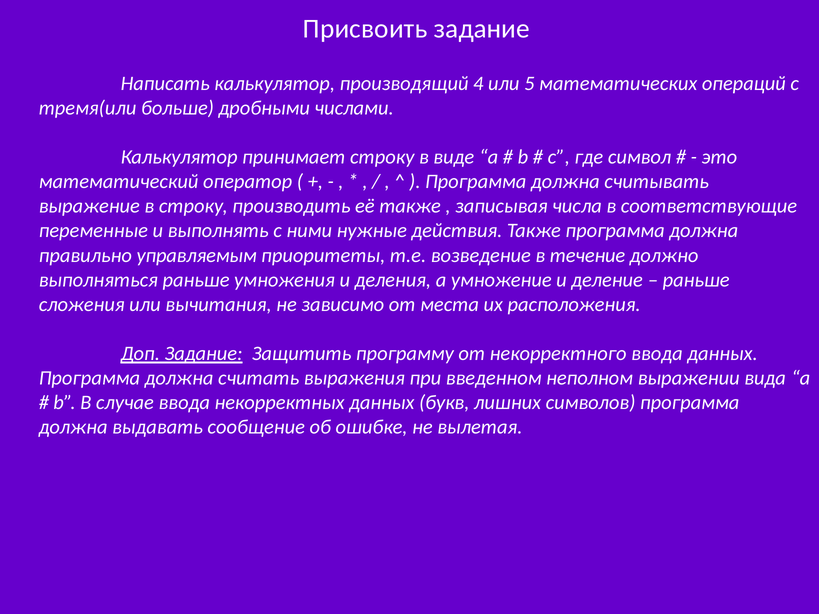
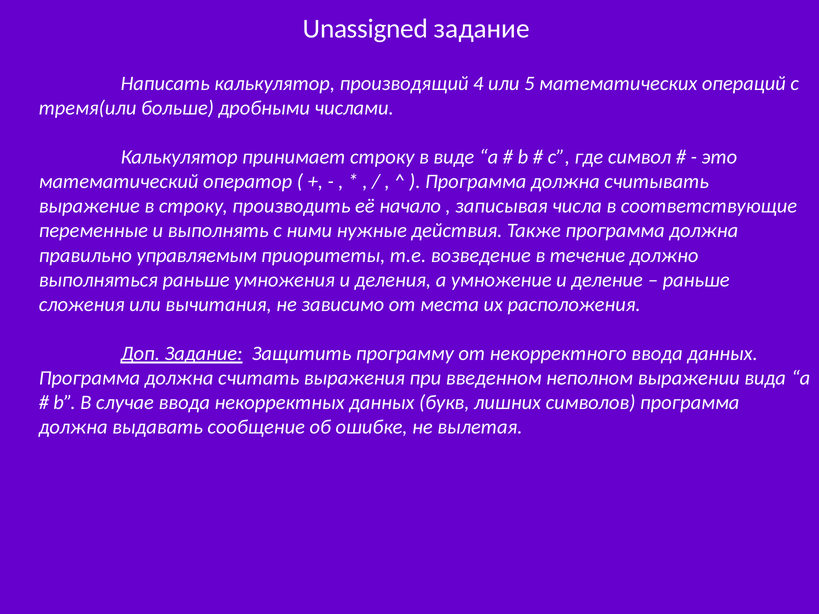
Присвоить: Присвоить -> Unassigned
её также: также -> начало
